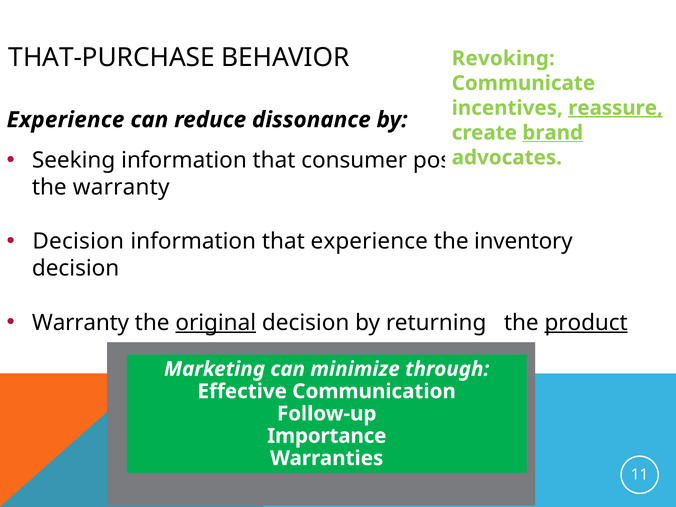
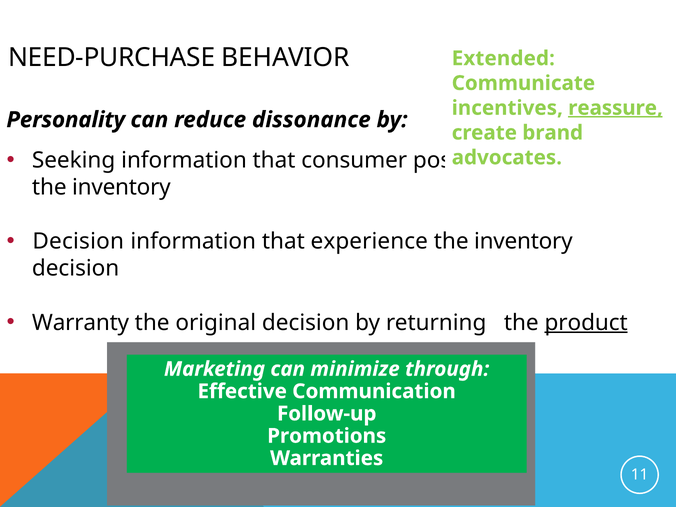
THAT-PURCHASE: THAT-PURCHASE -> NEED-PURCHASE
Revoking: Revoking -> Extended
Experience at (66, 120): Experience -> Personality
brand underline: present -> none
warranty at (121, 187): warranty -> inventory
original underline: present -> none
Importance: Importance -> Promotions
